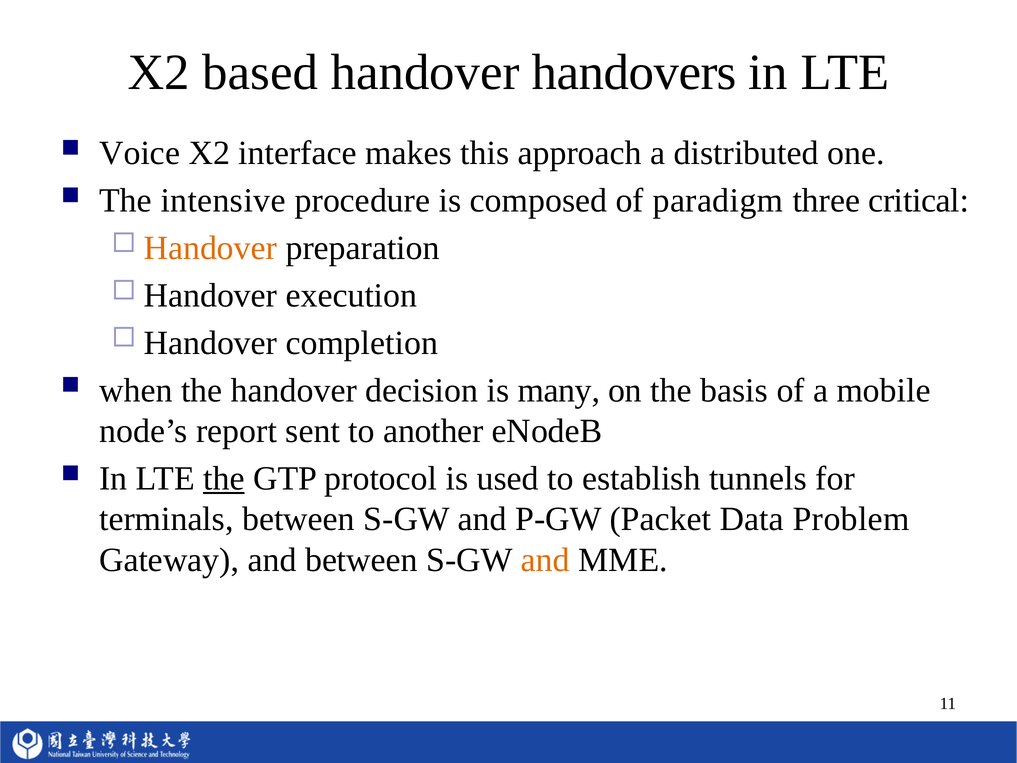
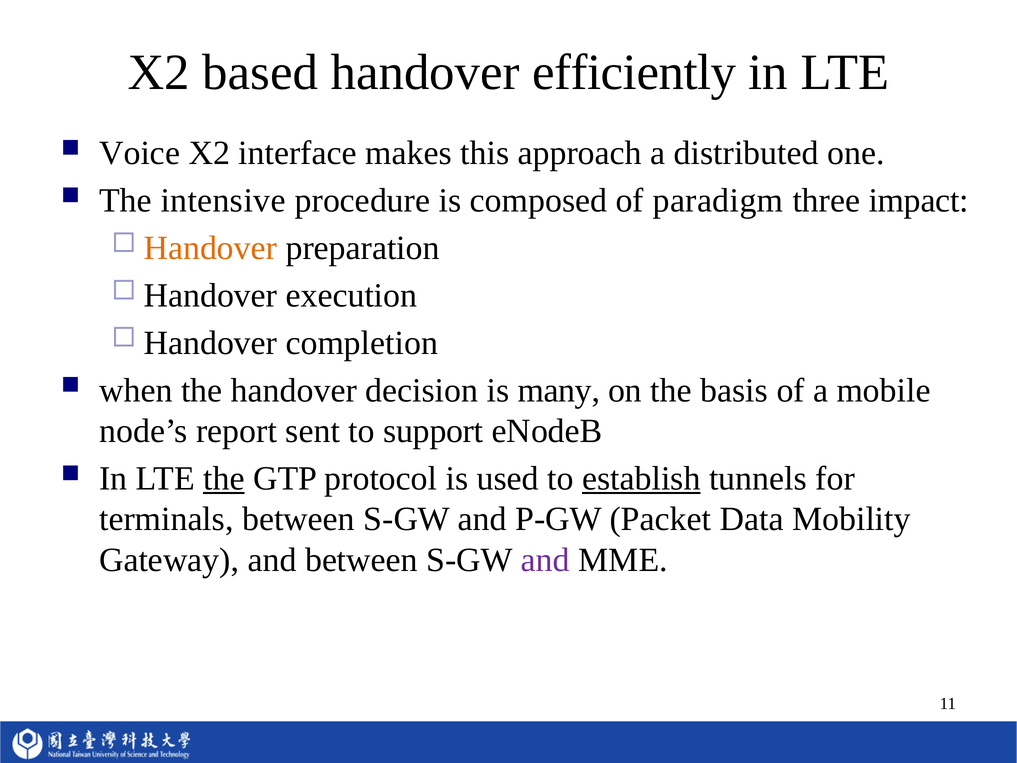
handovers: handovers -> efficiently
critical: critical -> impact
another: another -> support
establish underline: none -> present
Problem: Problem -> Mobility
and at (545, 560) colour: orange -> purple
